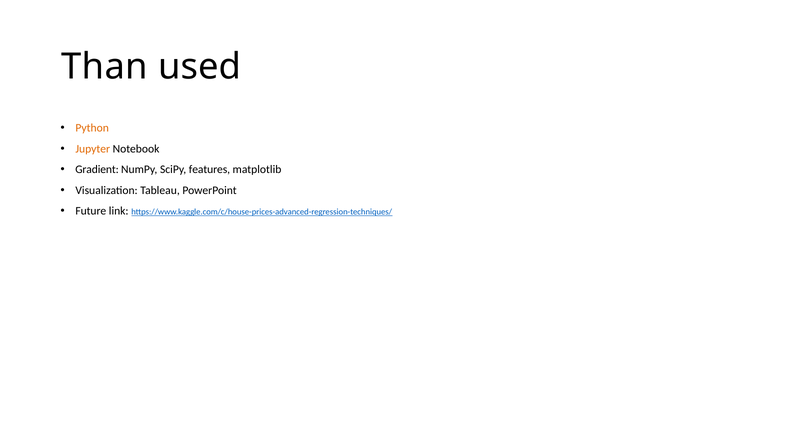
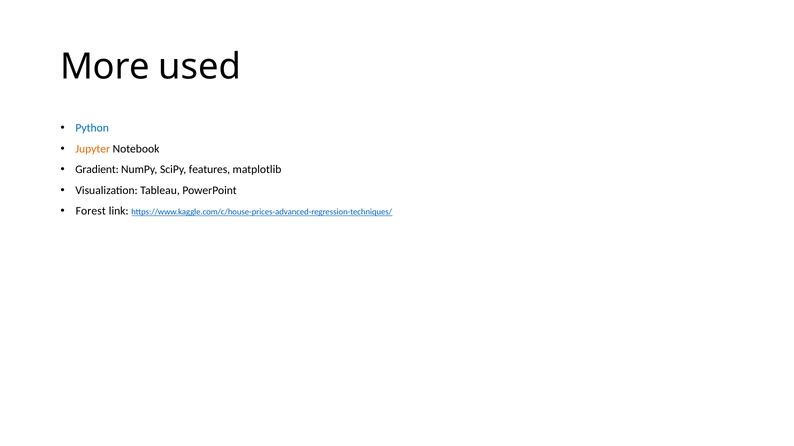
Than: Than -> More
Python colour: orange -> blue
Future: Future -> Forest
